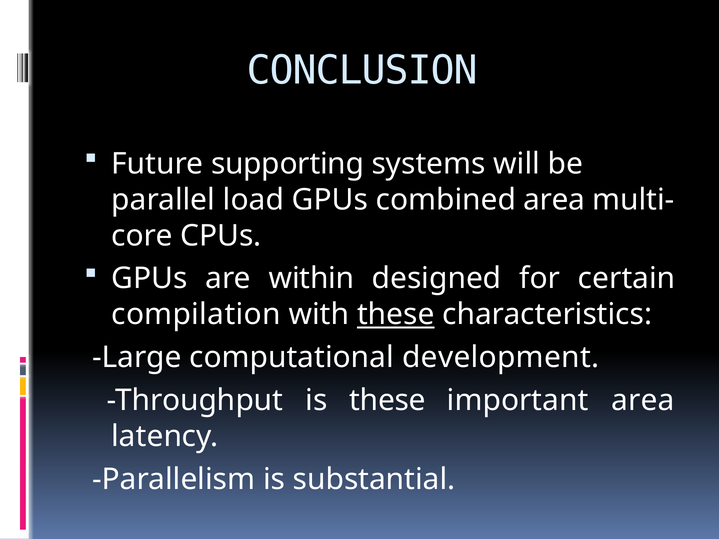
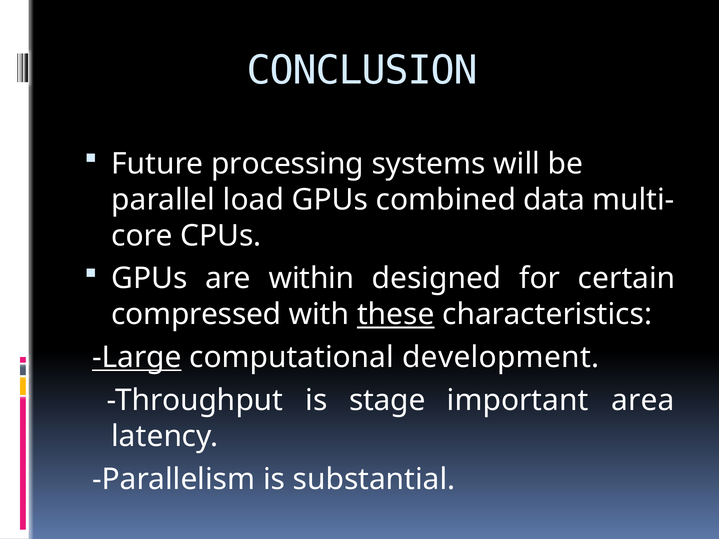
supporting: supporting -> processing
combined area: area -> data
compilation: compilation -> compressed
Large underline: none -> present
is these: these -> stage
